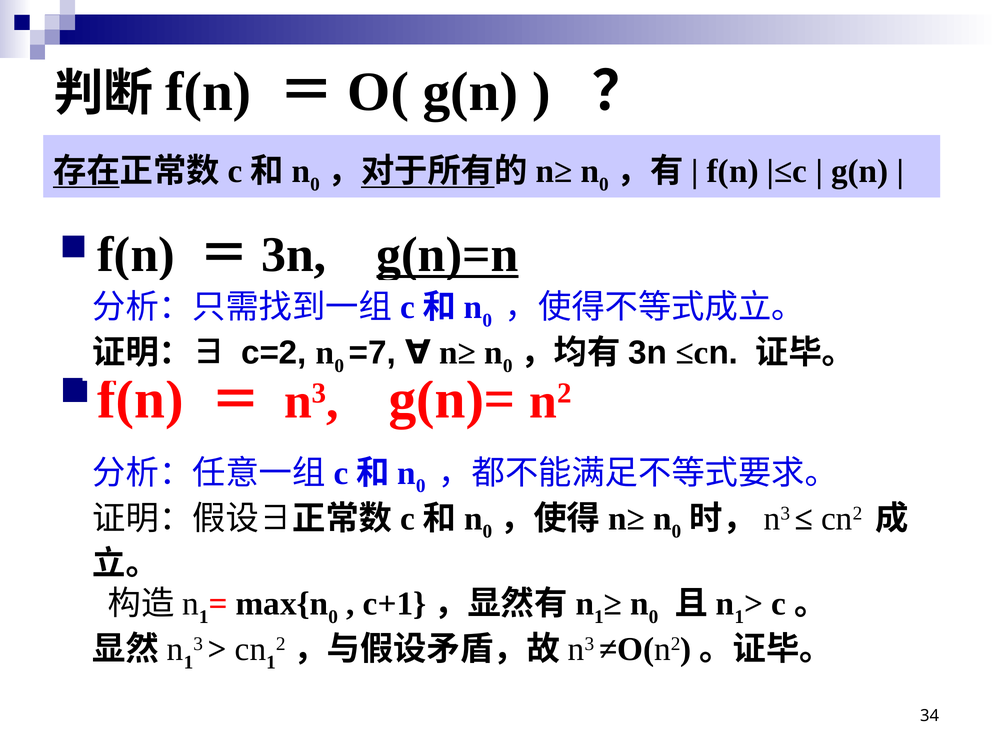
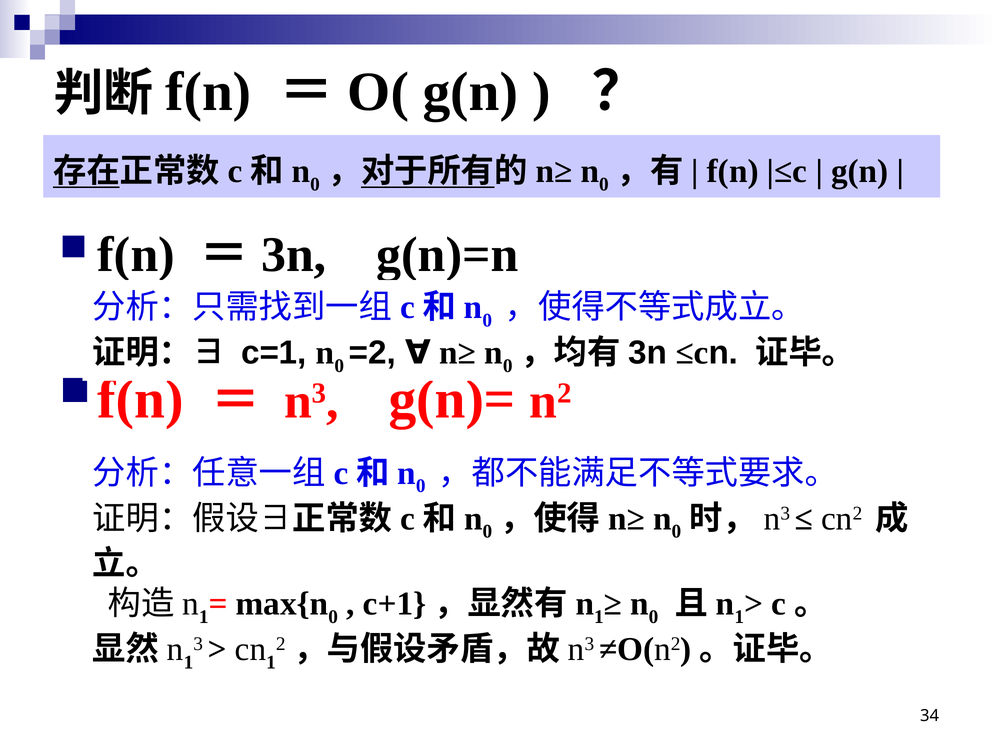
g(n)=n underline: present -> none
c=2: c=2 -> c=1
=7: =7 -> =2
